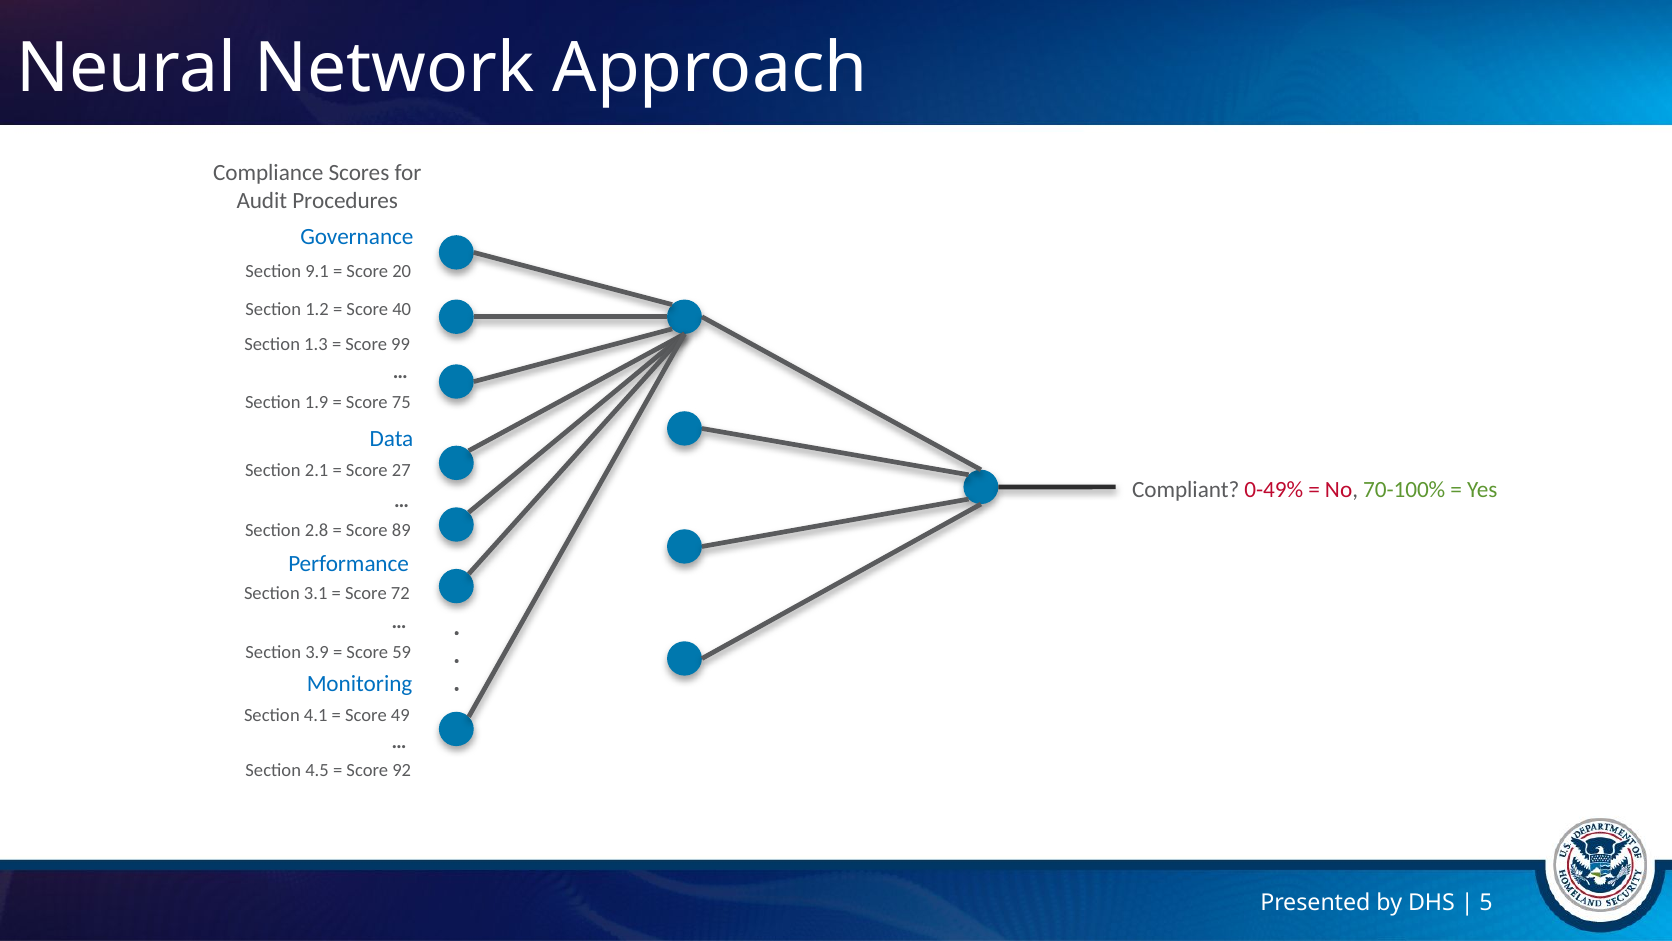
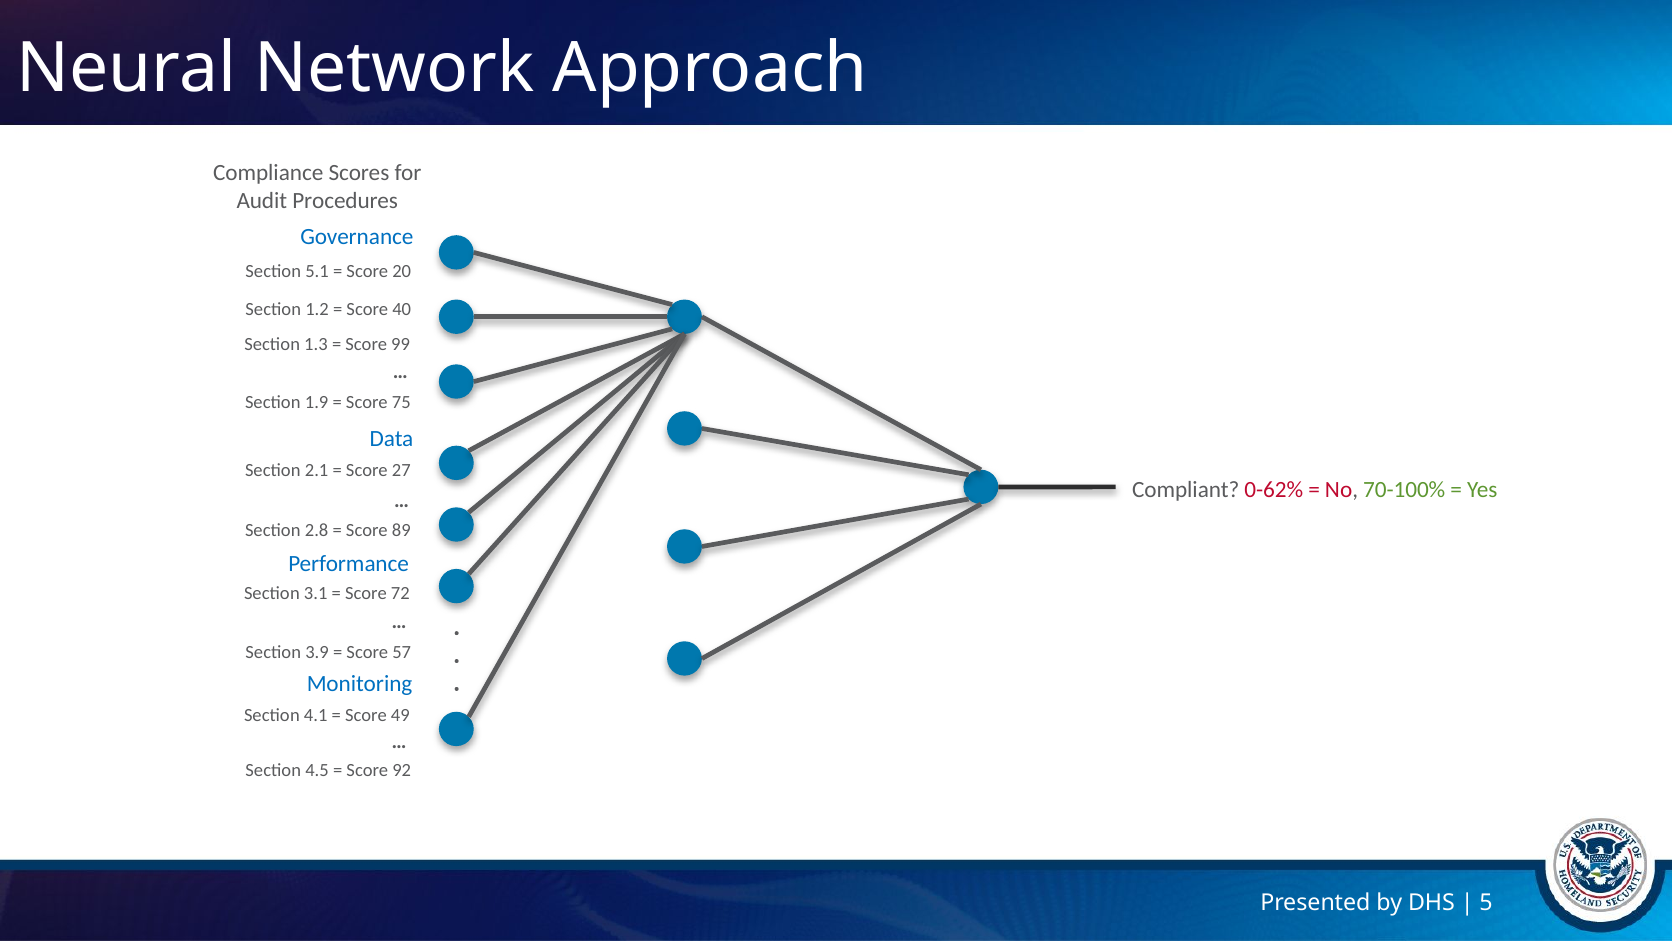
9.1: 9.1 -> 5.1
0-49%: 0-49% -> 0-62%
59: 59 -> 57
